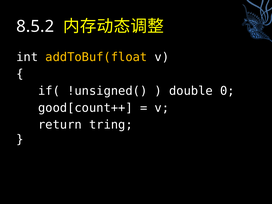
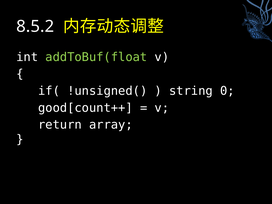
addToBuf(float colour: yellow -> light green
double: double -> string
tring: tring -> array
